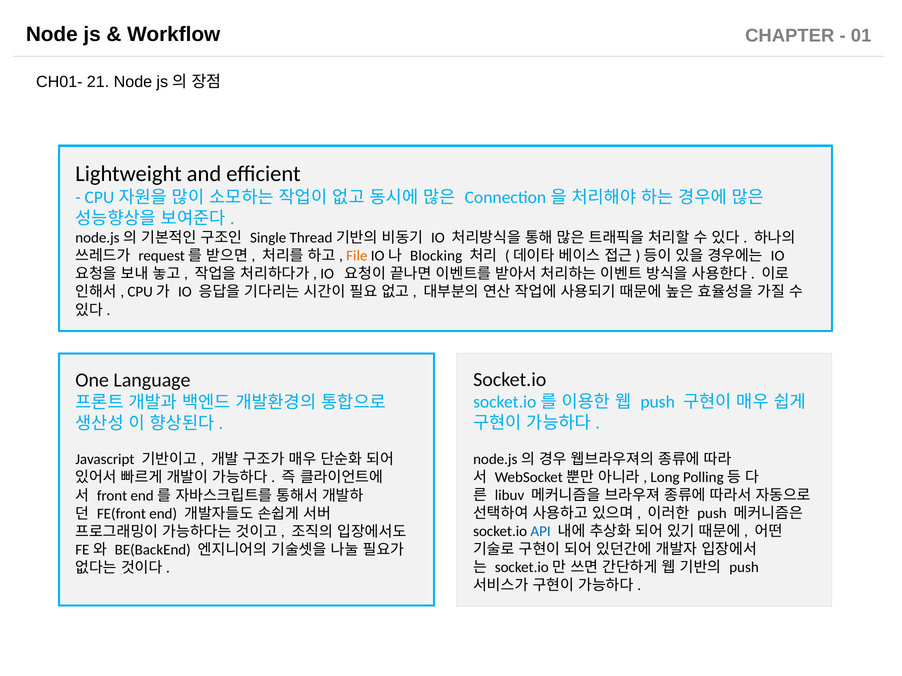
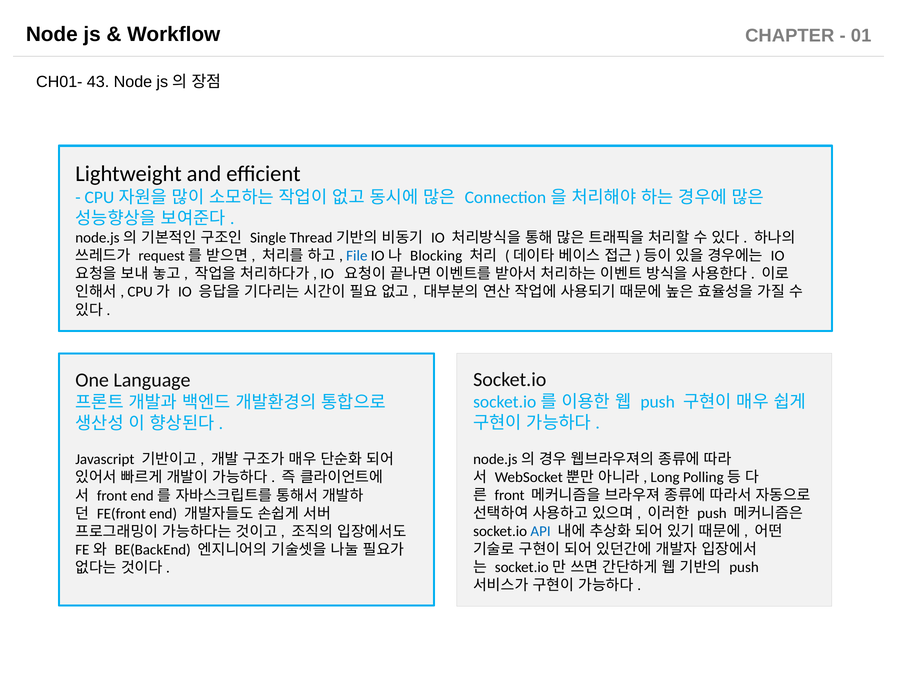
21: 21 -> 43
File colour: orange -> blue
libuv at (510, 496): libuv -> front
